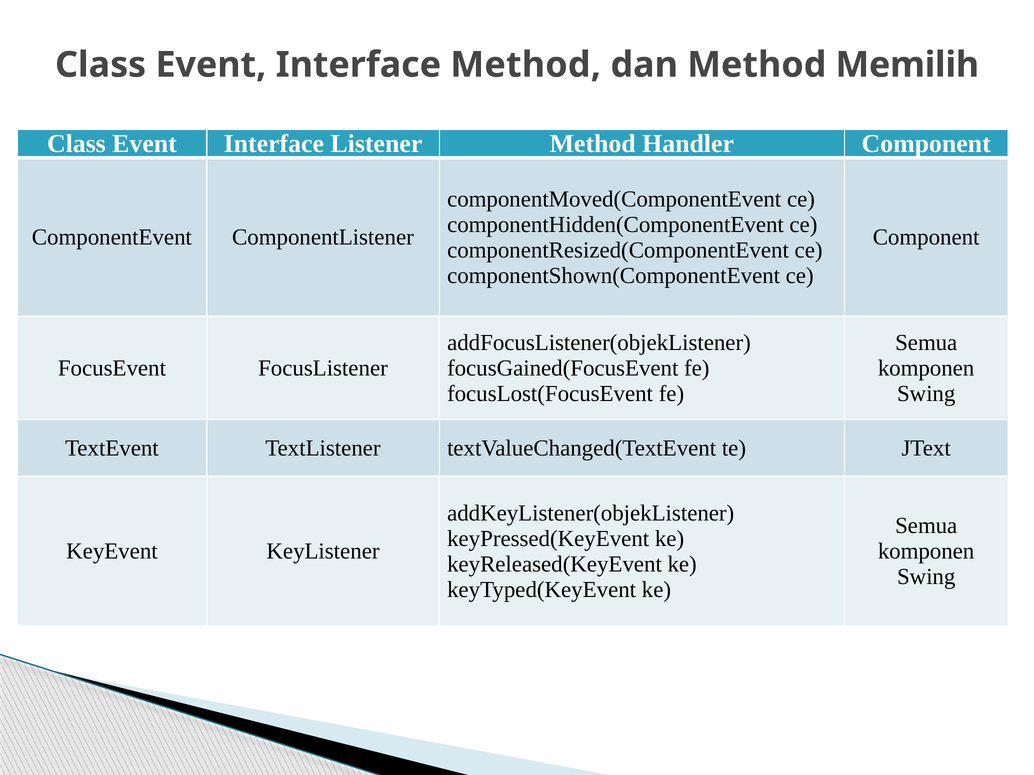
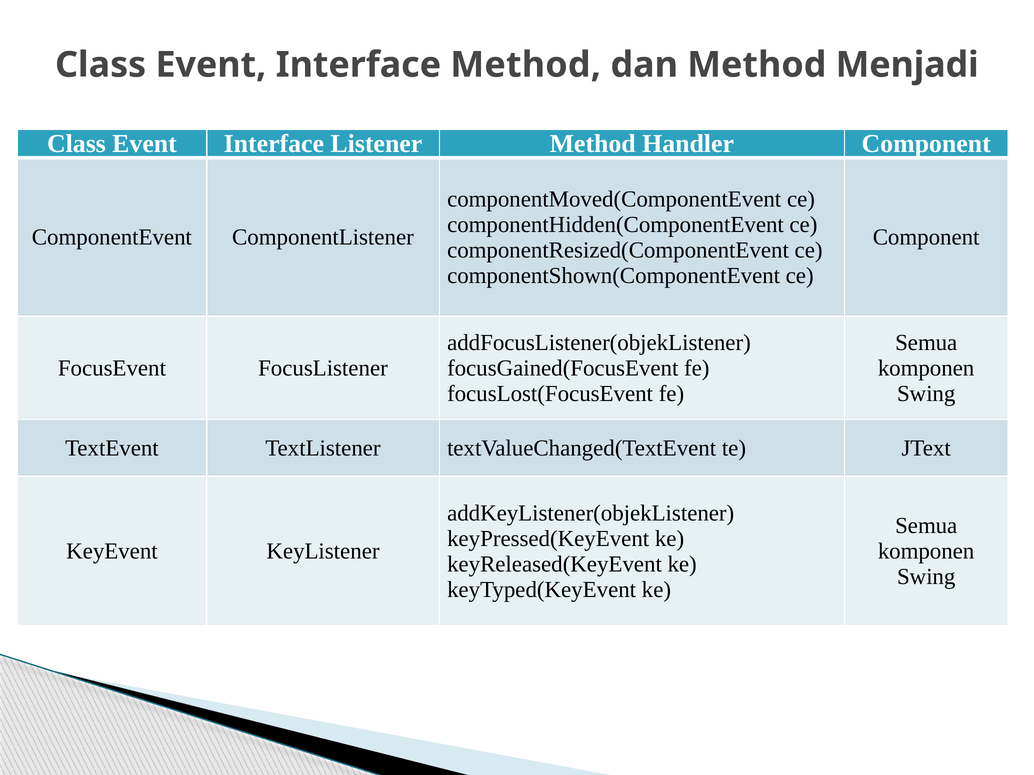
Memilih: Memilih -> Menjadi
